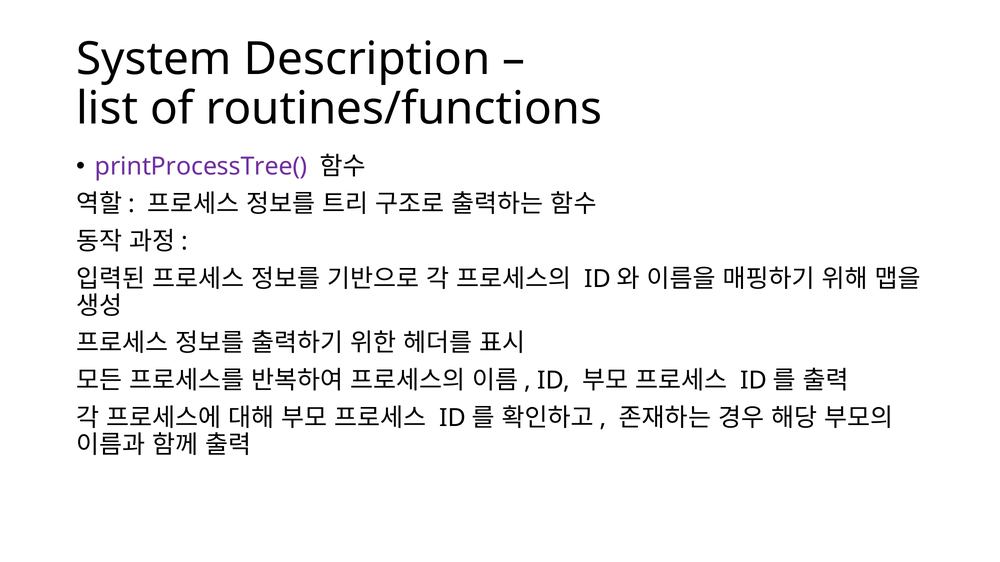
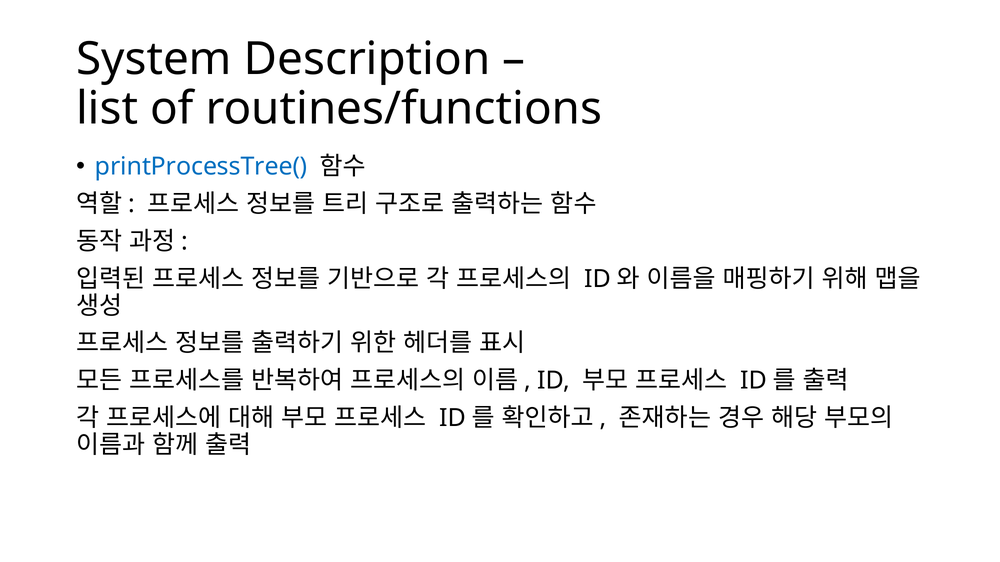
printProcessTree( colour: purple -> blue
